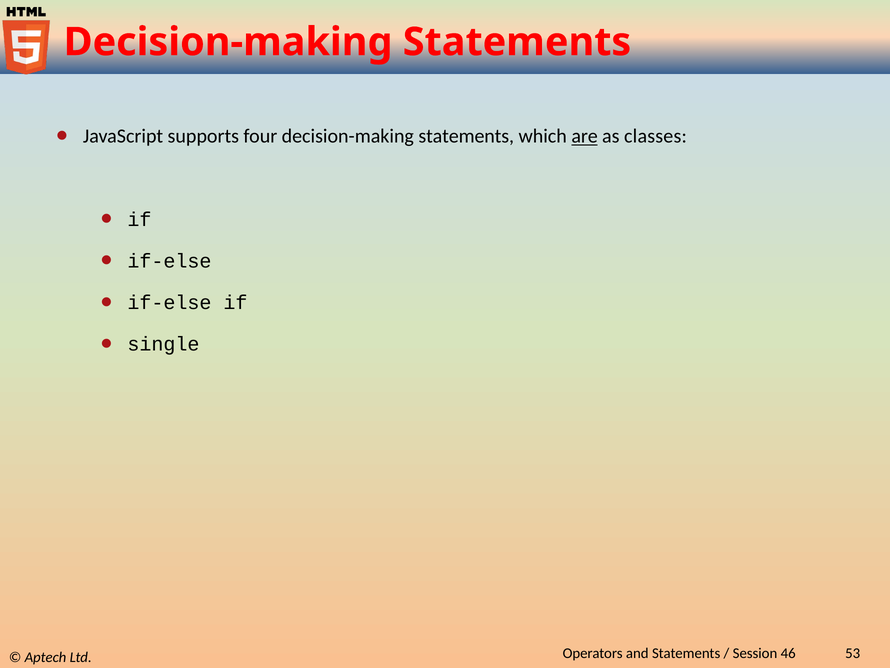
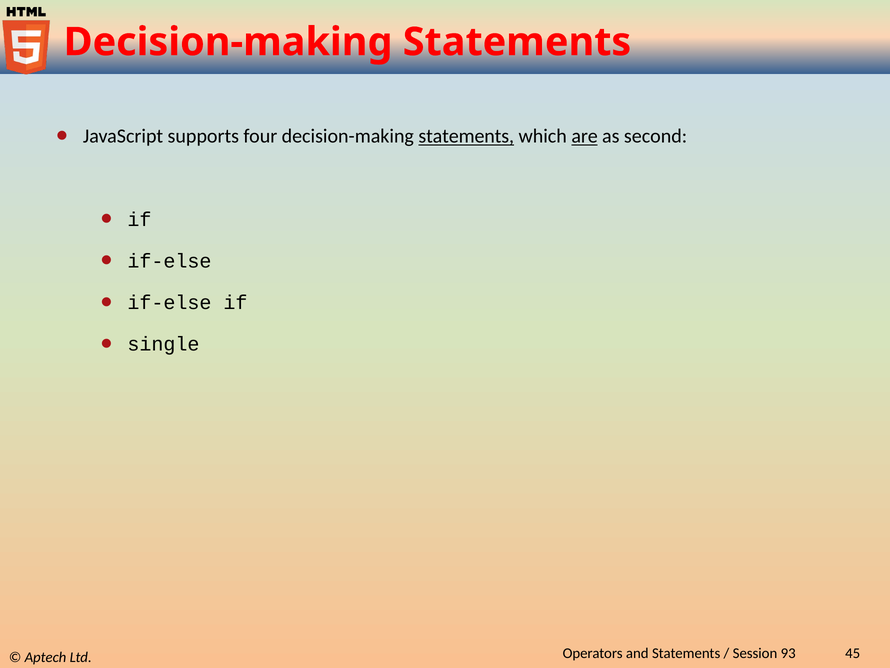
statements at (466, 136) underline: none -> present
classes: classes -> second
46: 46 -> 93
53: 53 -> 45
